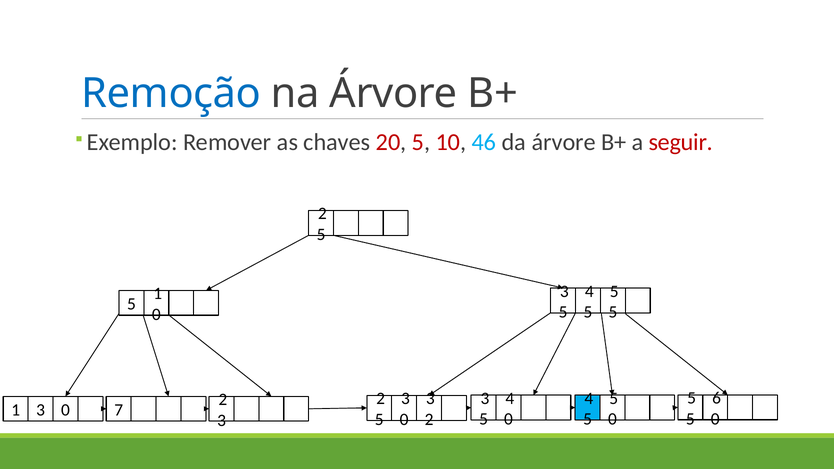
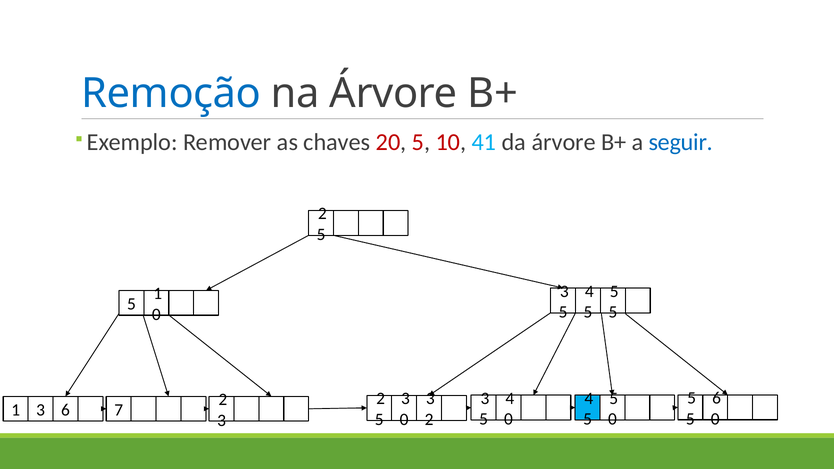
46: 46 -> 41
seguir colour: red -> blue
1 3 0: 0 -> 6
